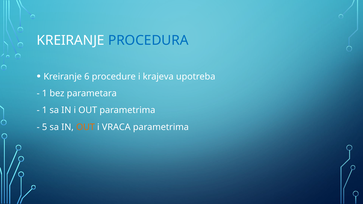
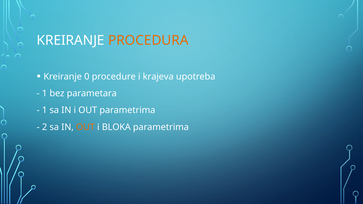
PROCEDURA colour: blue -> orange
6: 6 -> 0
5: 5 -> 2
VRACA: VRACA -> BLOKA
